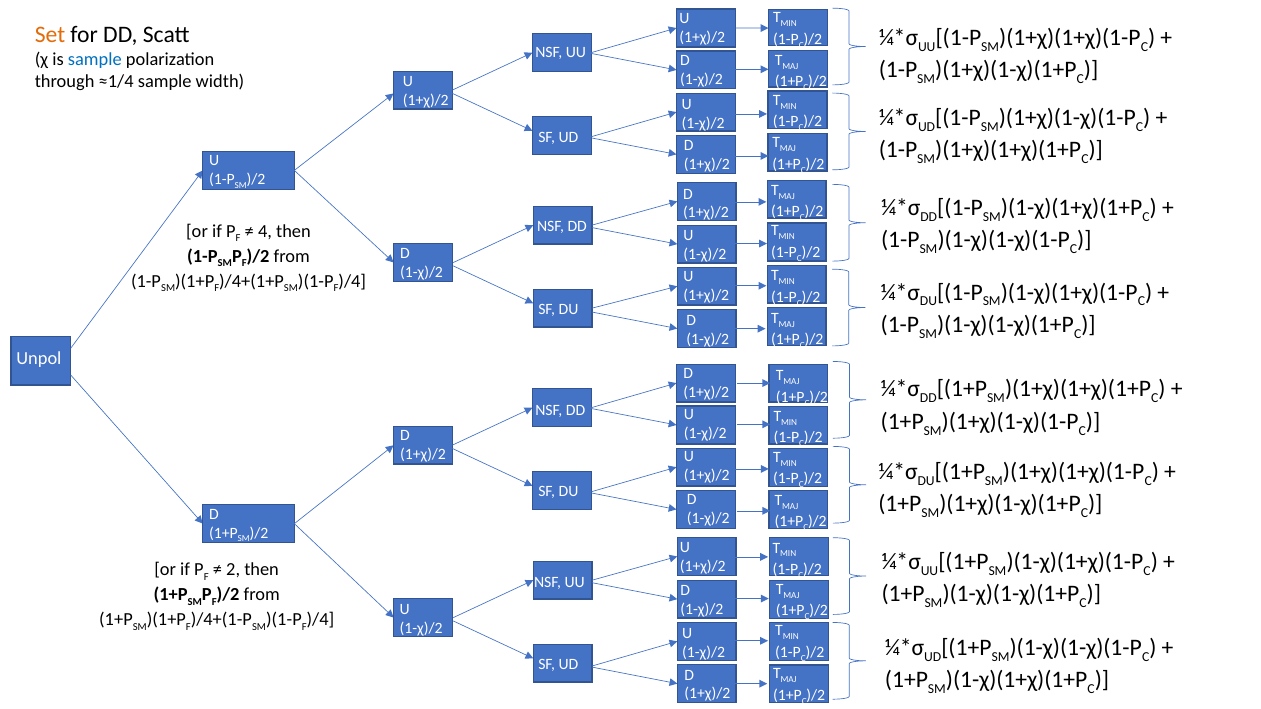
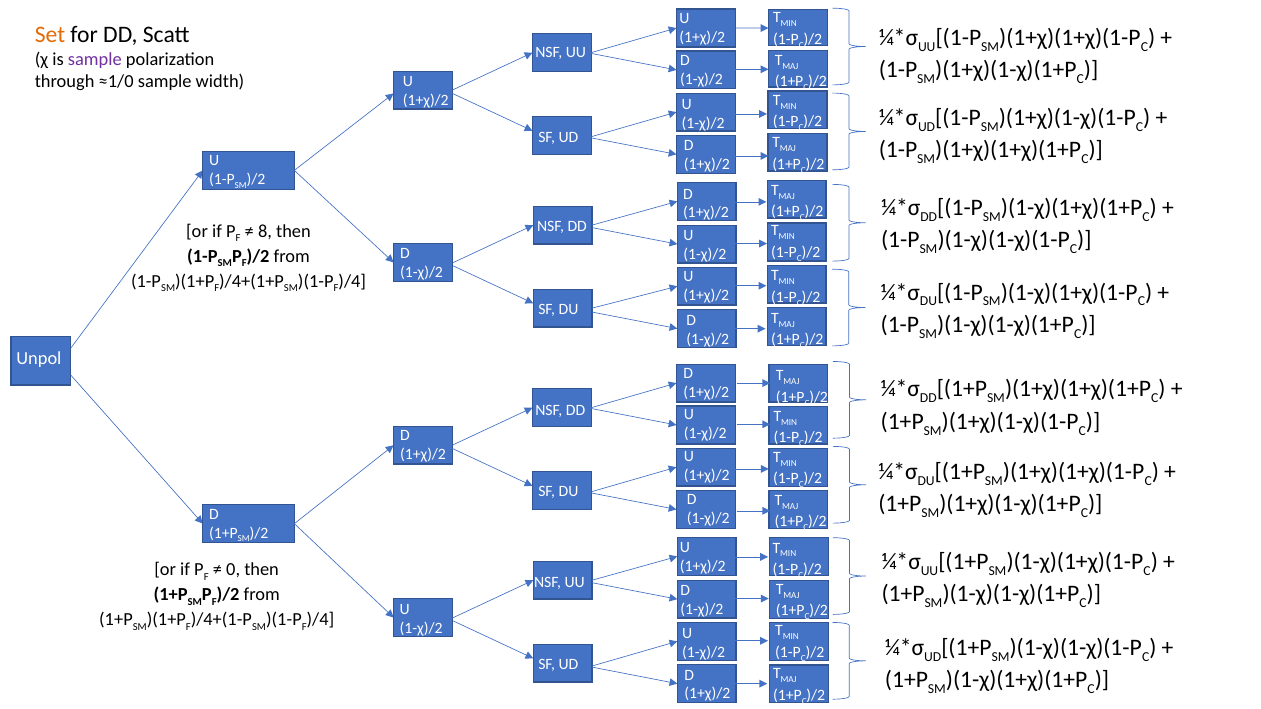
sample at (95, 60) colour: blue -> purple
≈1/4: ≈1/4 -> ≈1/0
4: 4 -> 8
2: 2 -> 0
